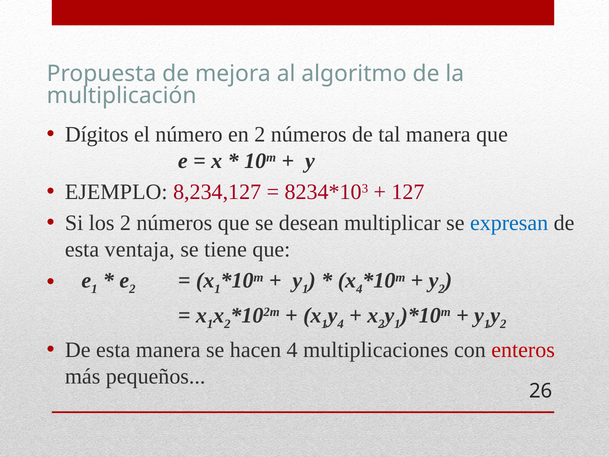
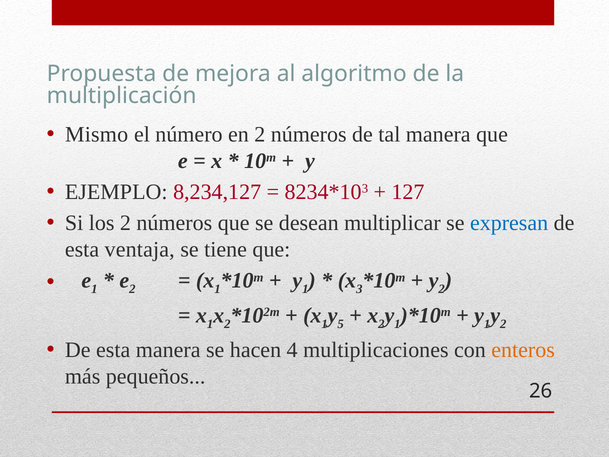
Dígitos: Dígitos -> Mismo
x 4: 4 -> 3
y 4: 4 -> 5
enteros colour: red -> orange
